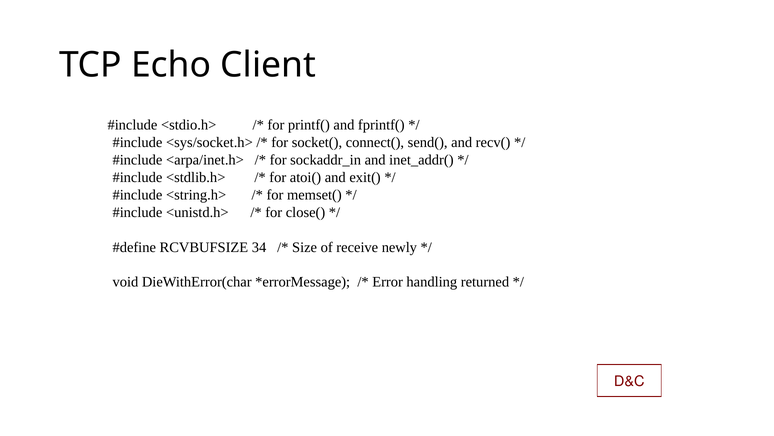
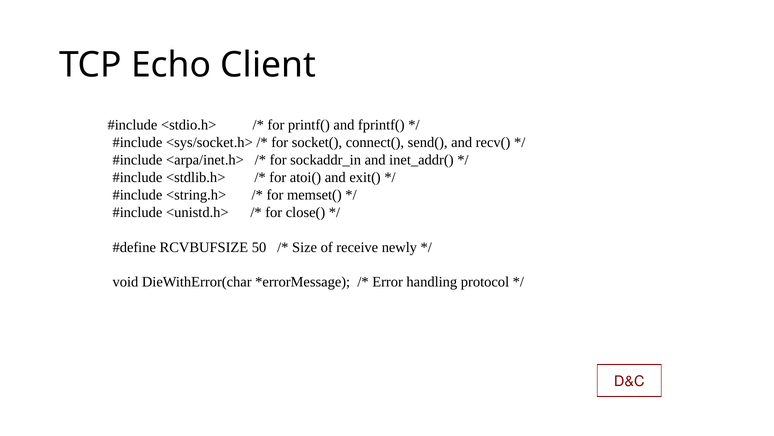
34: 34 -> 50
returned: returned -> protocol
